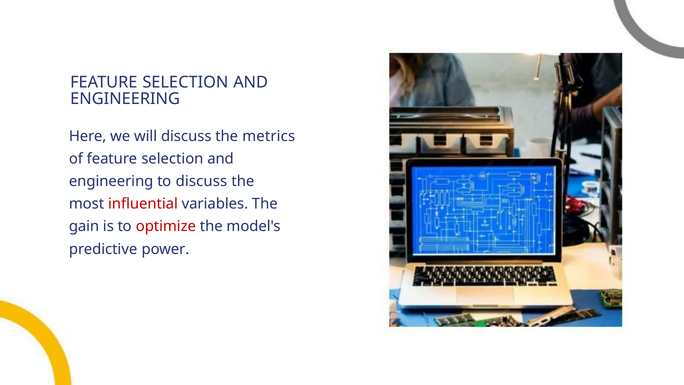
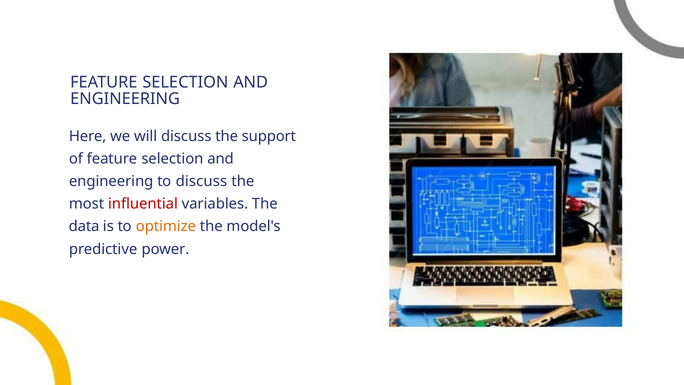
metrics: metrics -> support
gain: gain -> data
optimize colour: red -> orange
